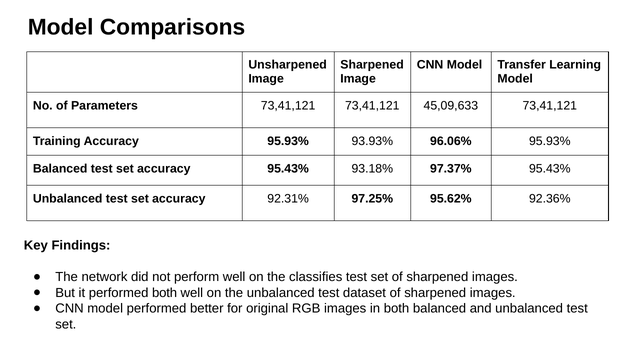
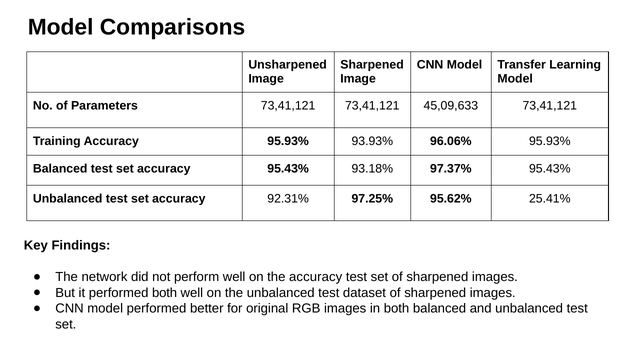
92.36%: 92.36% -> 25.41%
the classifies: classifies -> accuracy
